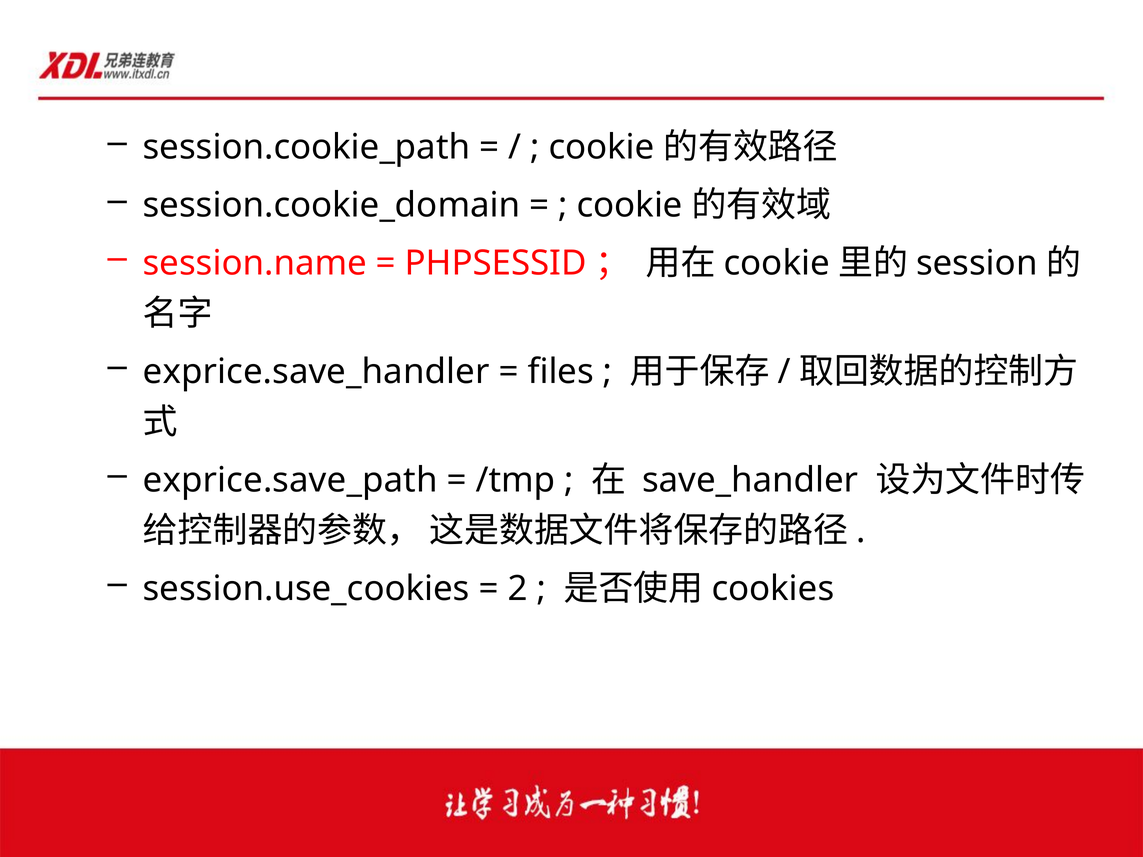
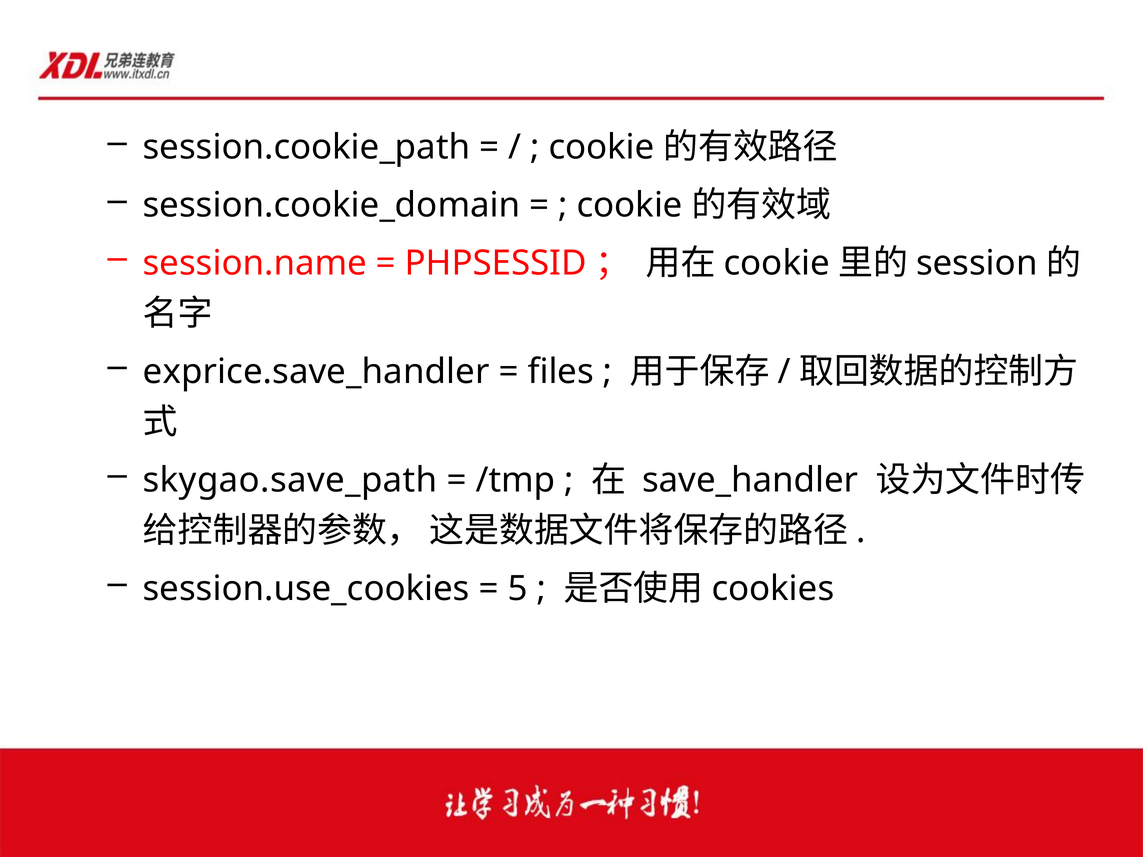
exprice.save_path: exprice.save_path -> skygao.save_path
2: 2 -> 5
